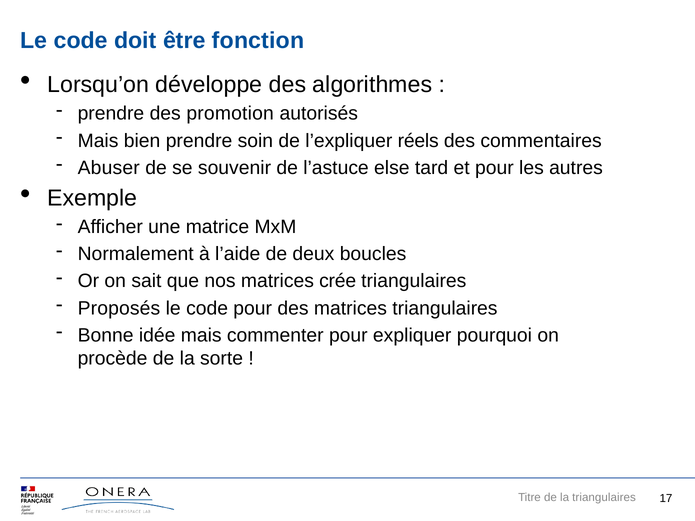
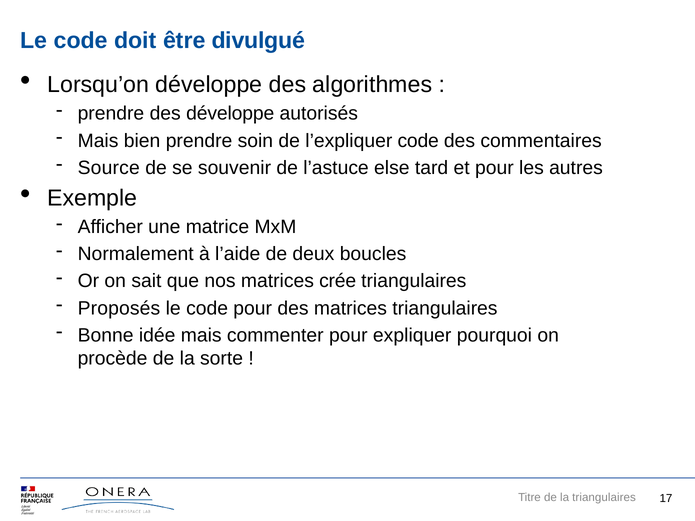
fonction: fonction -> divulgué
des promotion: promotion -> développe
l’expliquer réels: réels -> code
Abuser: Abuser -> Source
